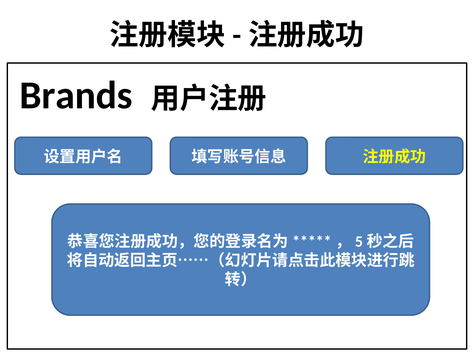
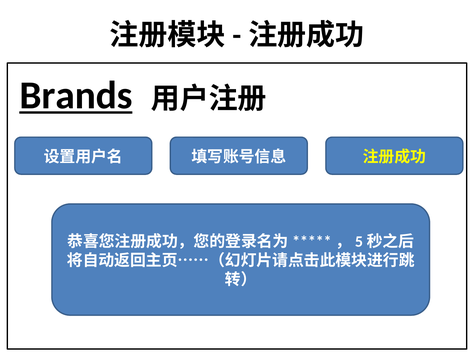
Brands underline: none -> present
